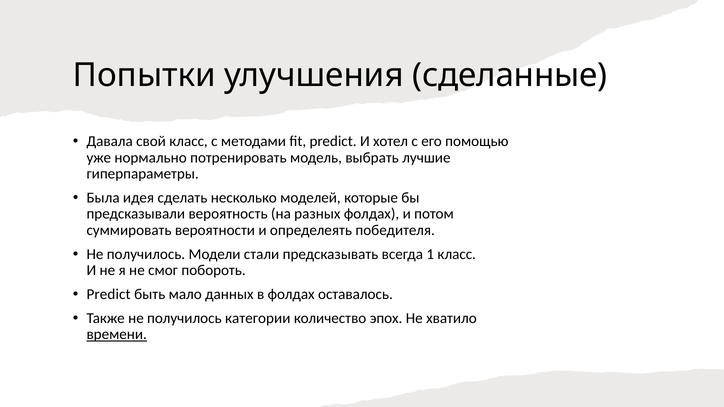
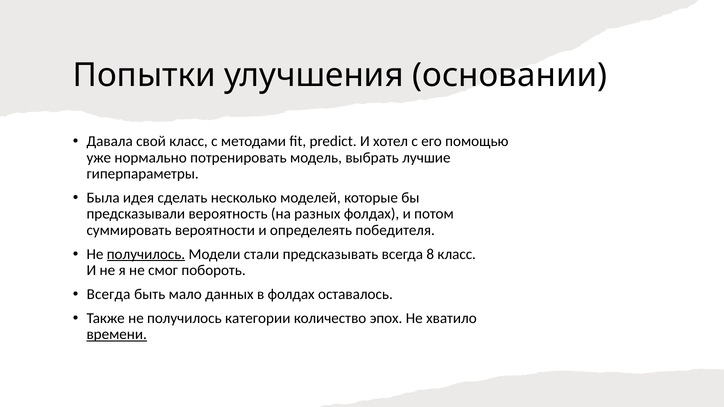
сделанные: сделанные -> основании
получилось at (146, 254) underline: none -> present
1: 1 -> 8
Predict at (109, 294): Predict -> Всегда
